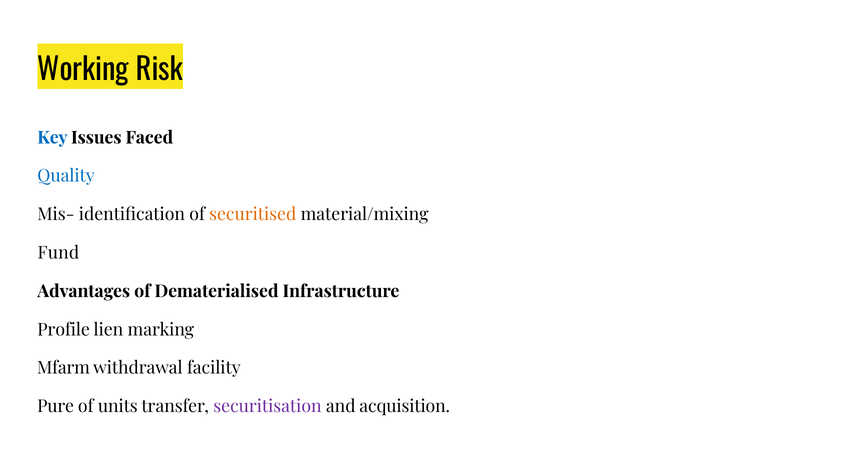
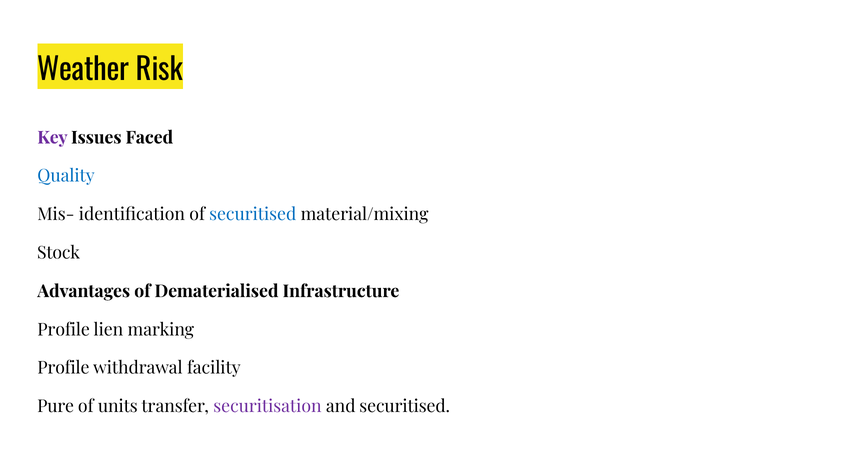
Working: Working -> Weather
Key colour: blue -> purple
securitised at (253, 215) colour: orange -> blue
Fund: Fund -> Stock
Mfarm at (63, 368): Mfarm -> Profile
and acquisition: acquisition -> securitised
